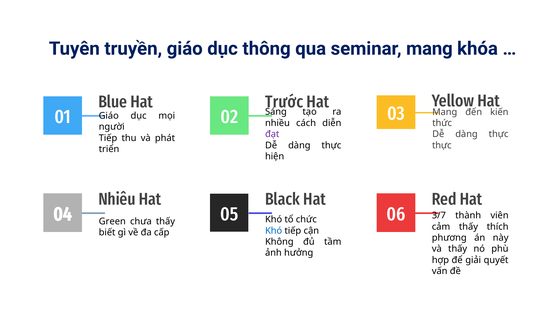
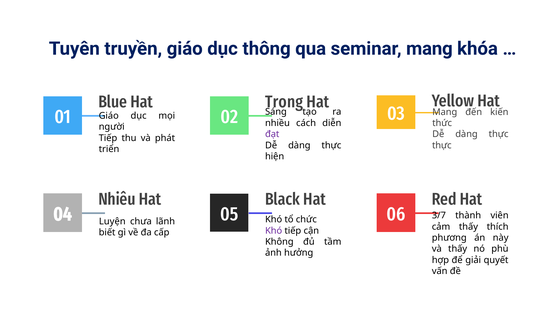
Trước: Trước -> Trong
Green: Green -> Luyện
chưa thấy: thấy -> lãnh
Khó at (274, 231) colour: blue -> purple
